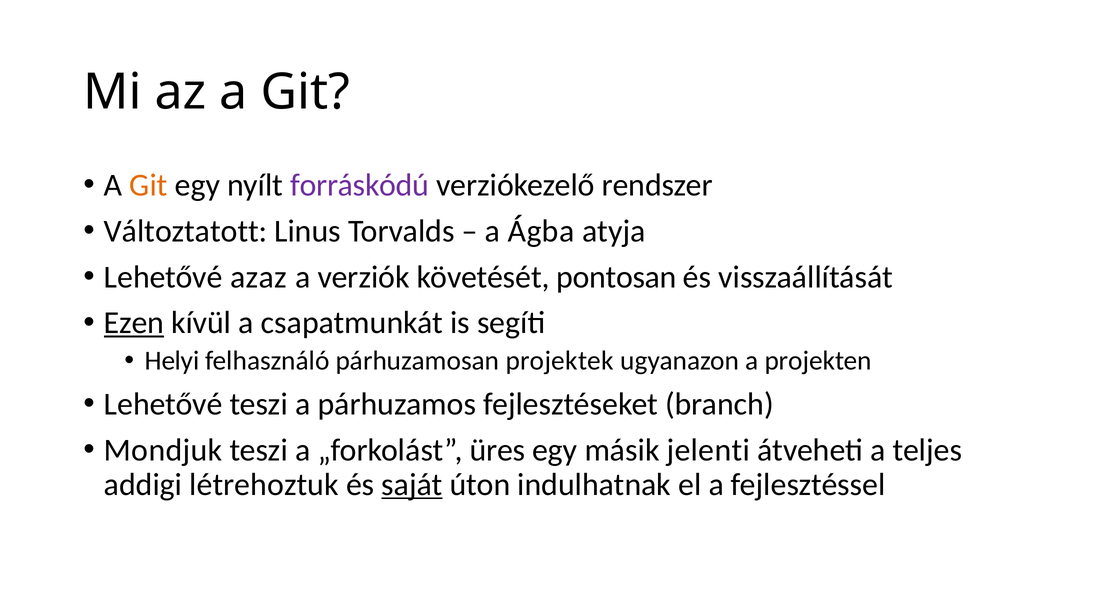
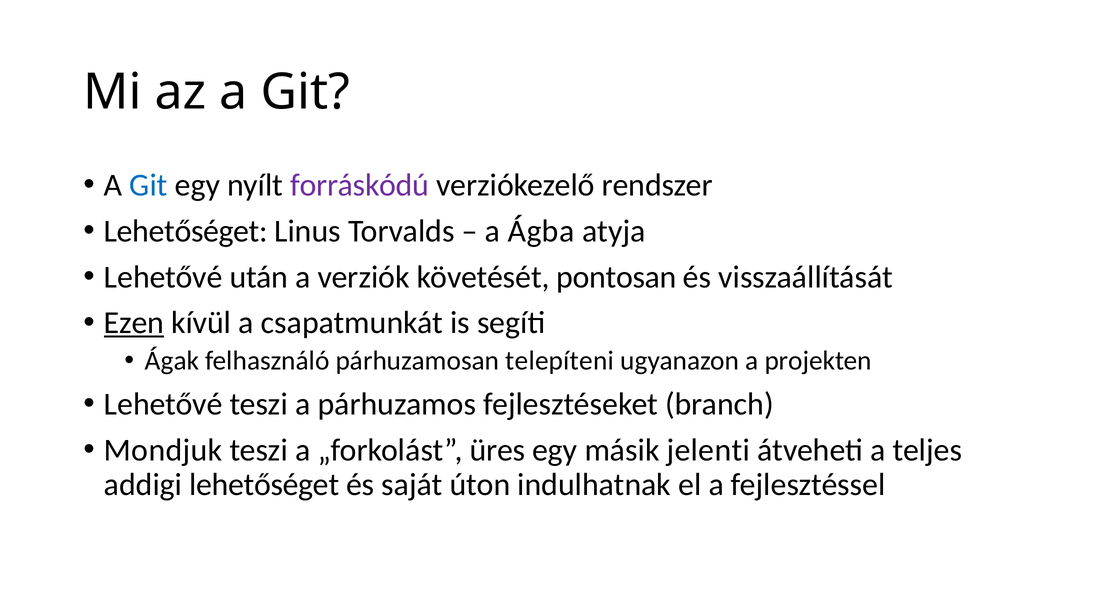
Git at (148, 185) colour: orange -> blue
Változtatott at (186, 231): Változtatott -> Lehetőséget
azaz: azaz -> után
Helyi: Helyi -> Ágak
projektek: projektek -> telepíteni
addigi létrehoztuk: létrehoztuk -> lehetőséget
saját underline: present -> none
